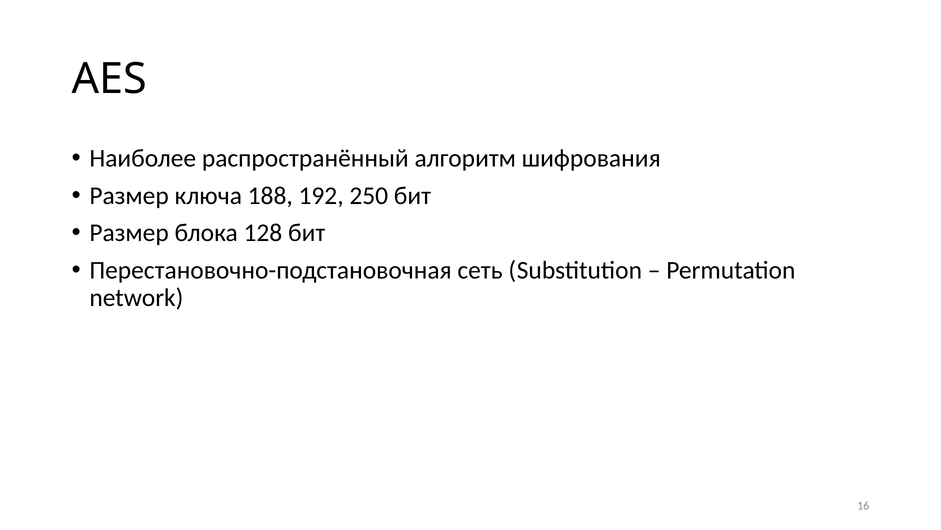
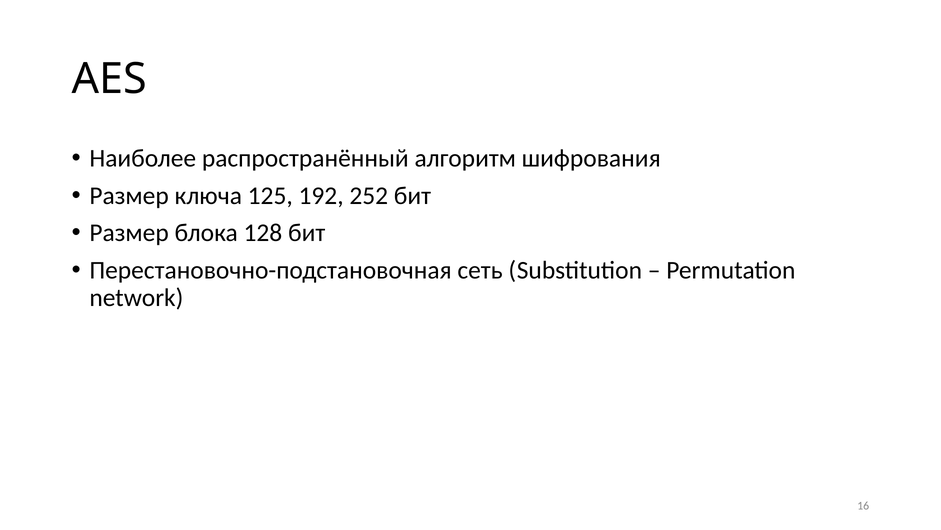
188: 188 -> 125
250: 250 -> 252
